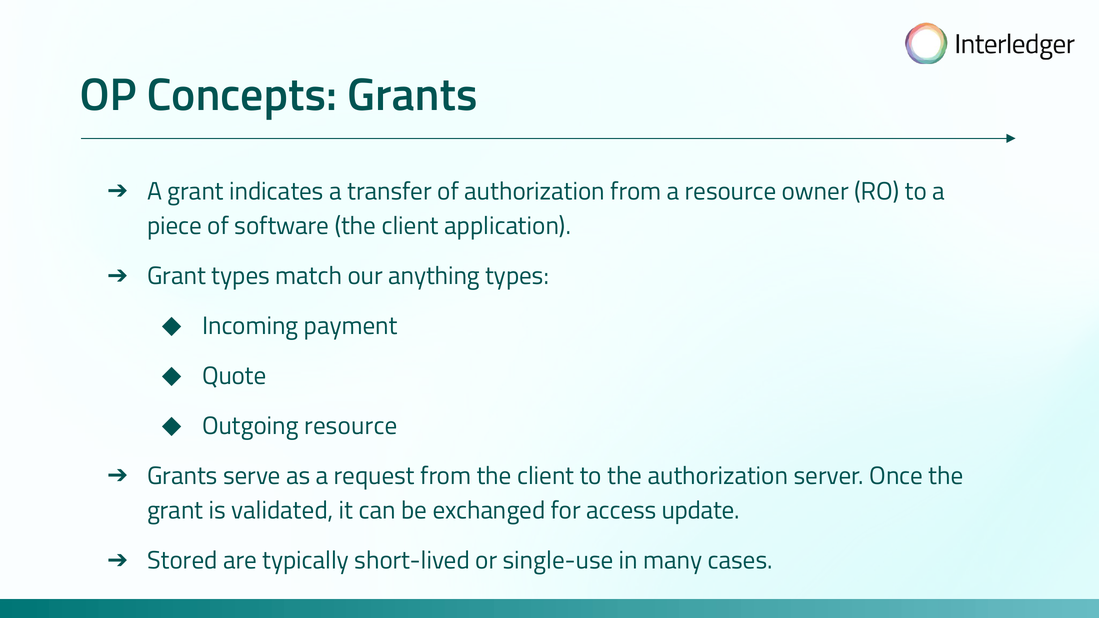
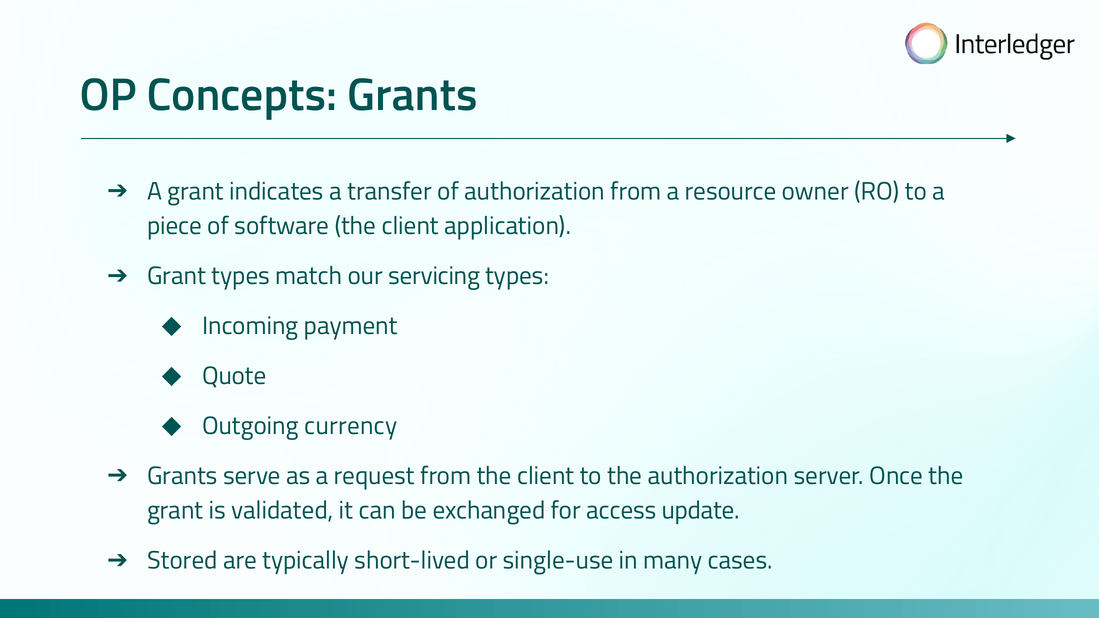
anything: anything -> servicing
Outgoing resource: resource -> currency
